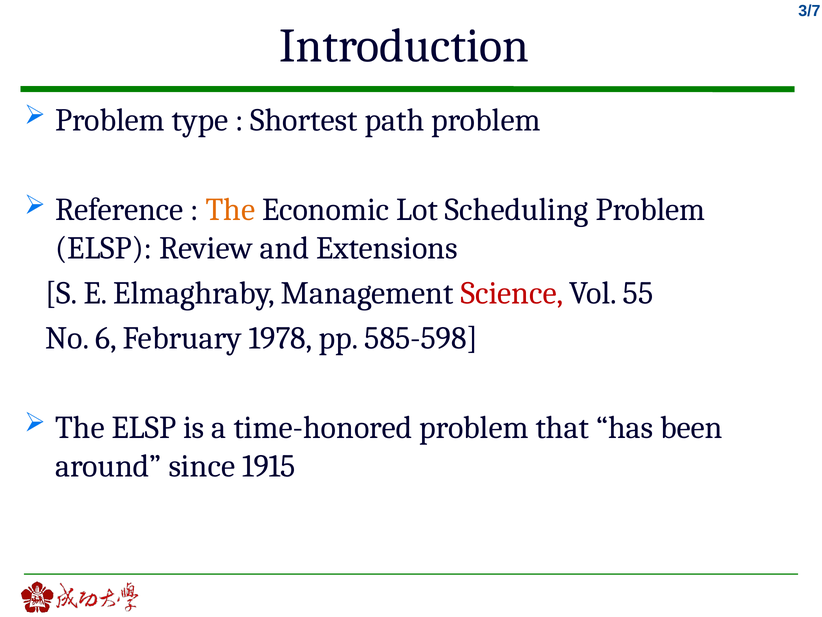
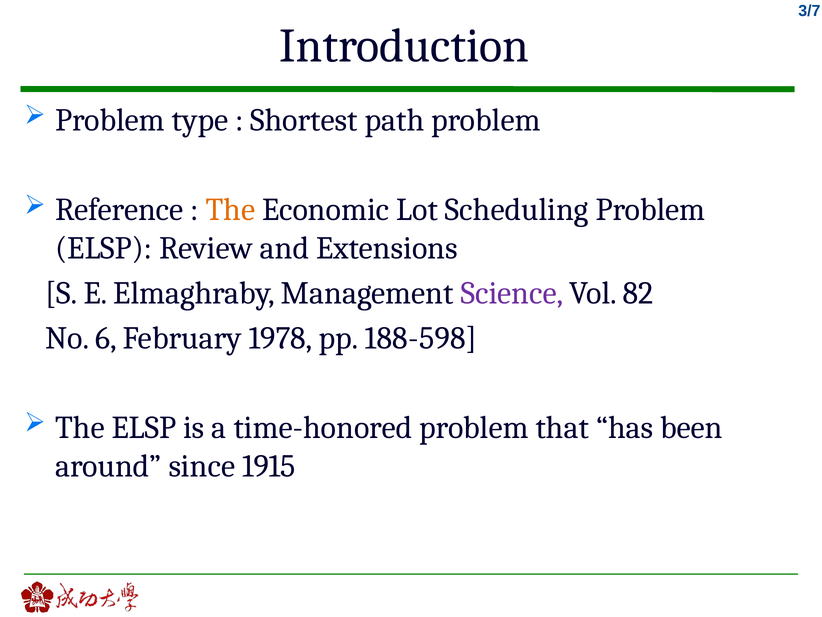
Science colour: red -> purple
55: 55 -> 82
585-598: 585-598 -> 188-598
